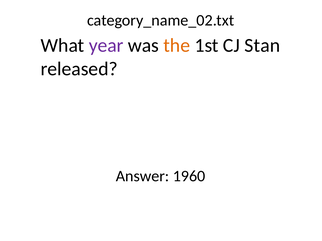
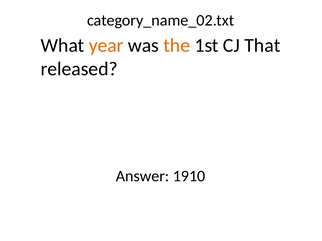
year colour: purple -> orange
Stan: Stan -> That
1960: 1960 -> 1910
